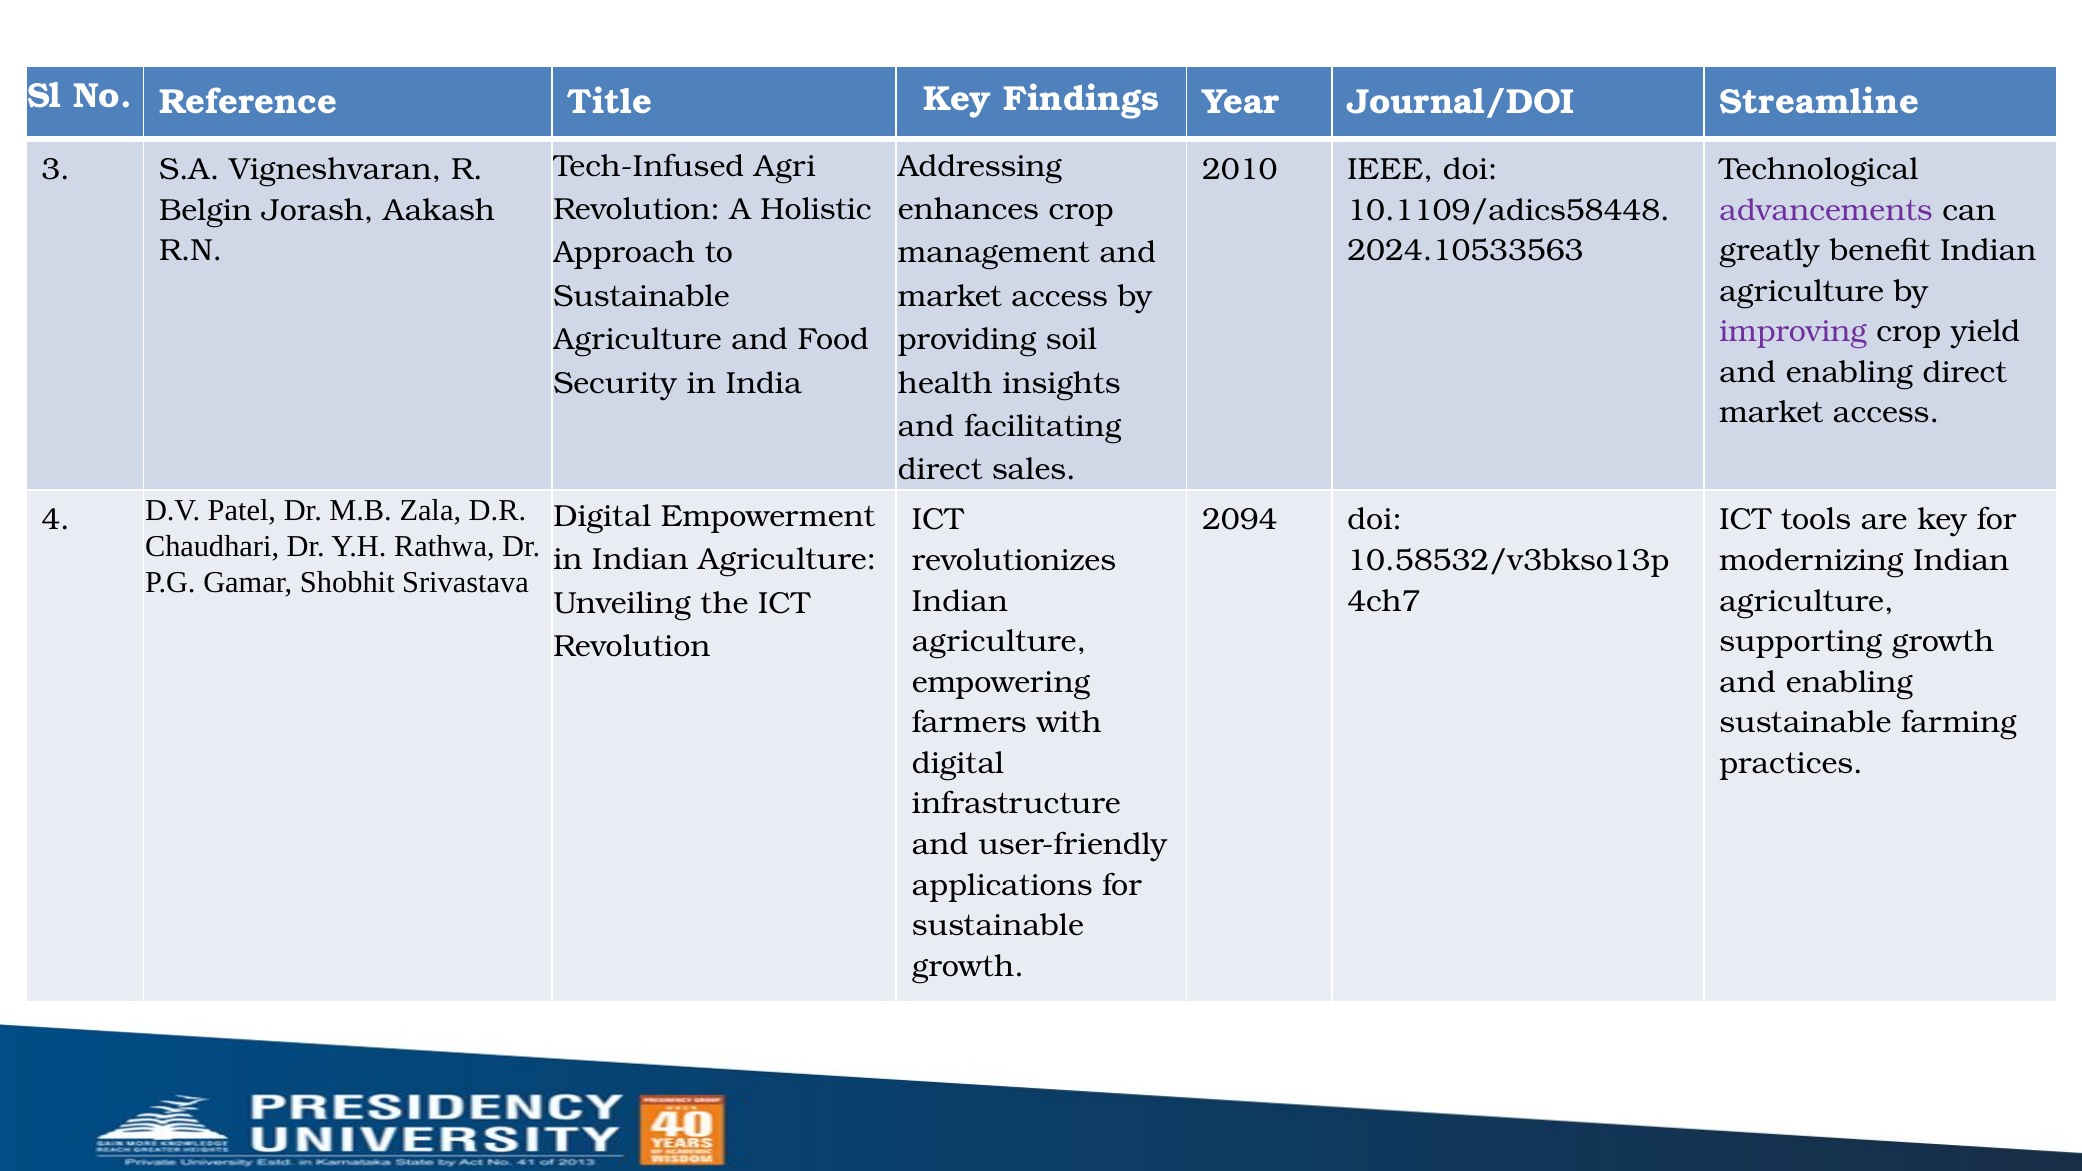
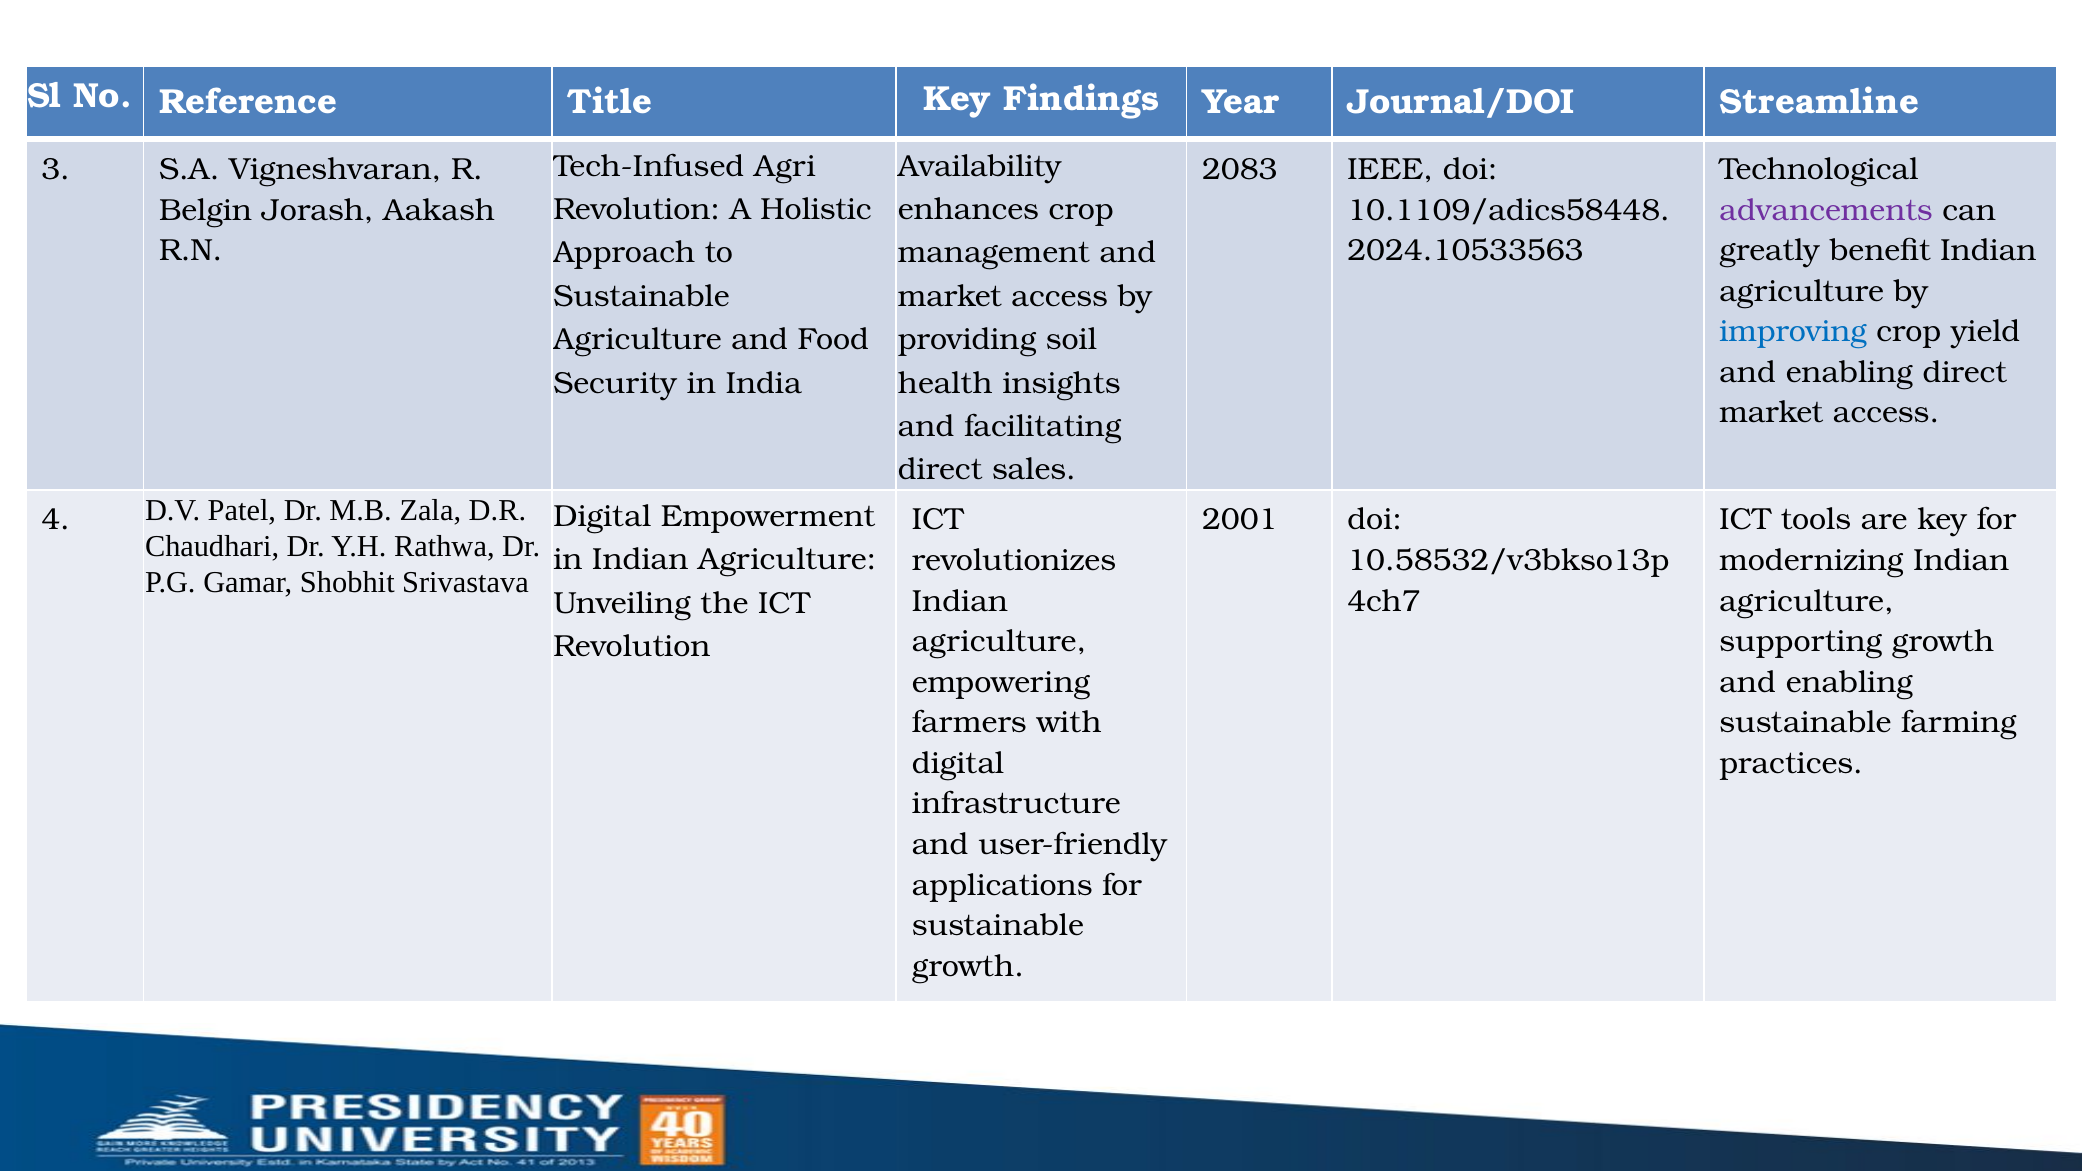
Addressing: Addressing -> Availability
2010: 2010 -> 2083
improving colour: purple -> blue
2094: 2094 -> 2001
